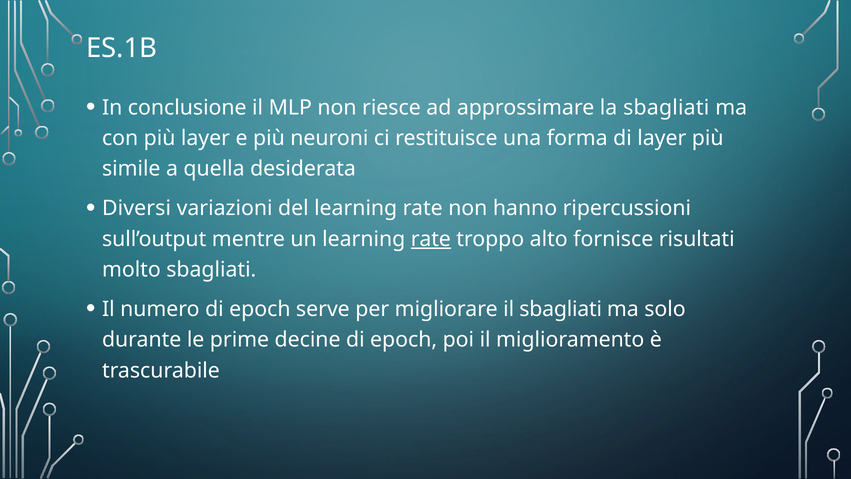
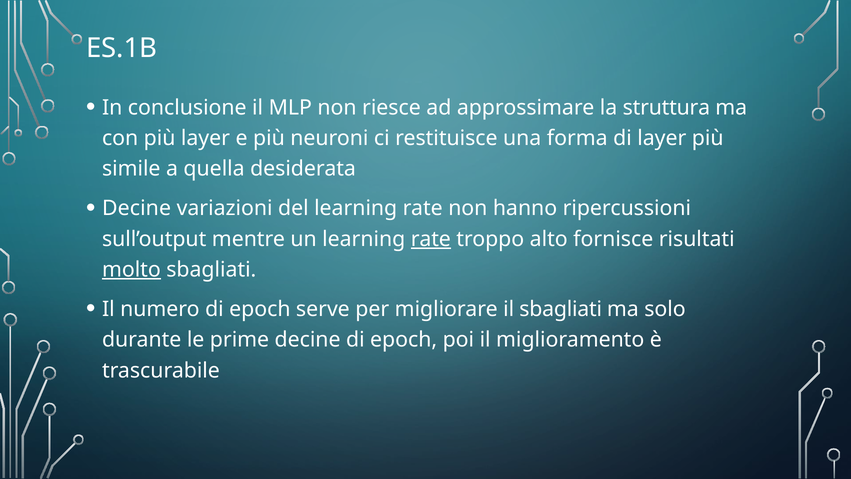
la sbagliati: sbagliati -> struttura
Diversi at (137, 208): Diversi -> Decine
molto underline: none -> present
